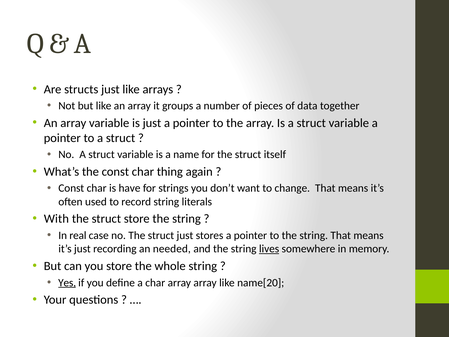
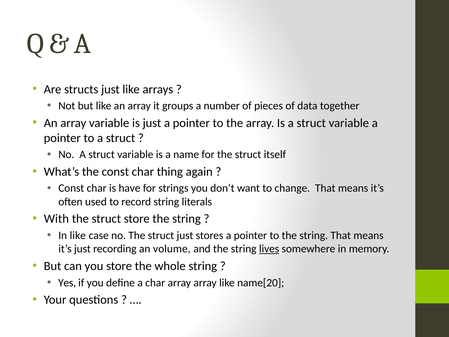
In real: real -> like
needed: needed -> volume
Yes underline: present -> none
